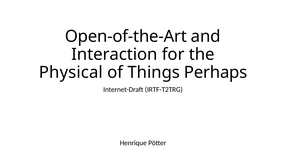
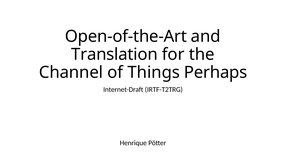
Interaction: Interaction -> Translation
Physical: Physical -> Channel
